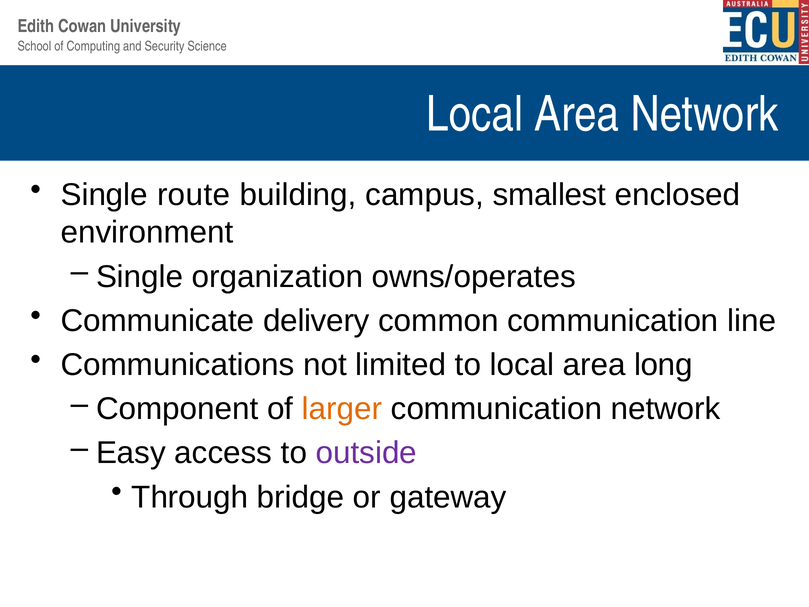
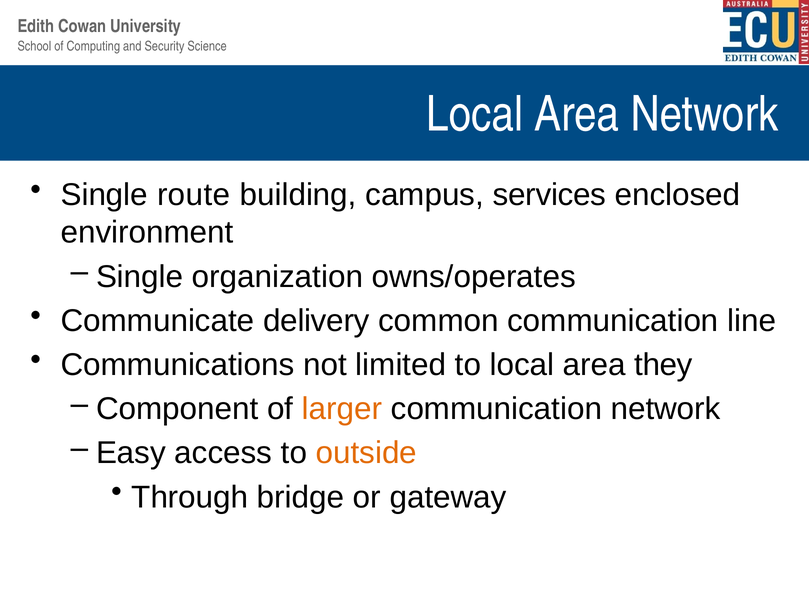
smallest: smallest -> services
long: long -> they
outside colour: purple -> orange
